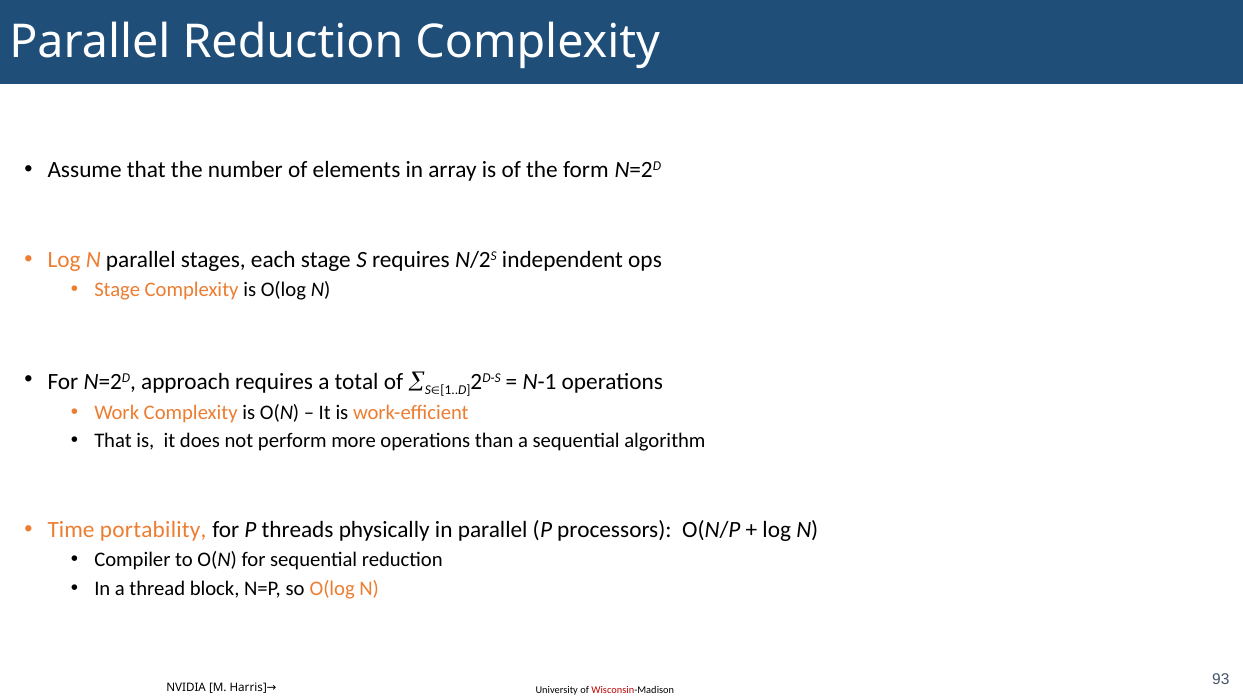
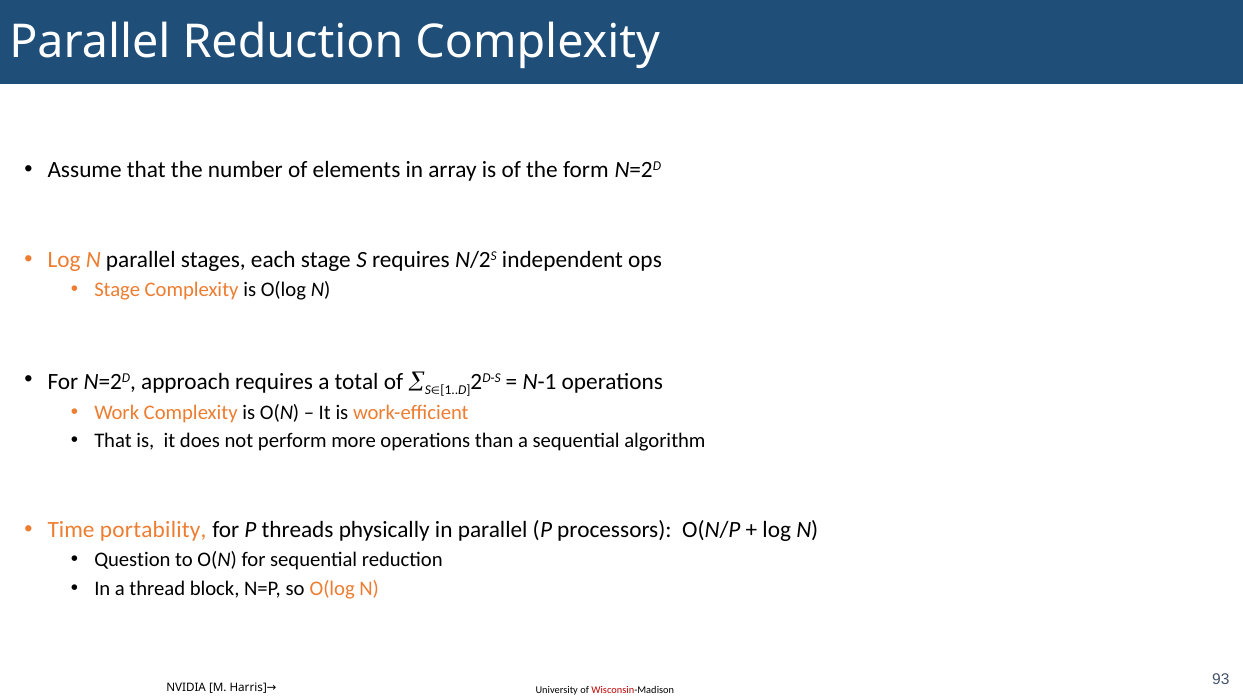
Compiler: Compiler -> Question
